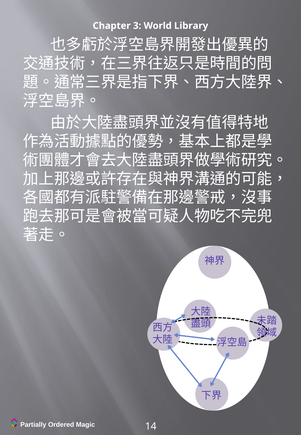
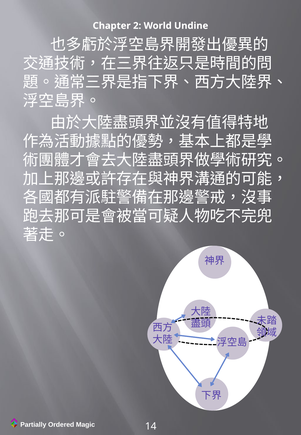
3: 3 -> 2
Library: Library -> Undine
